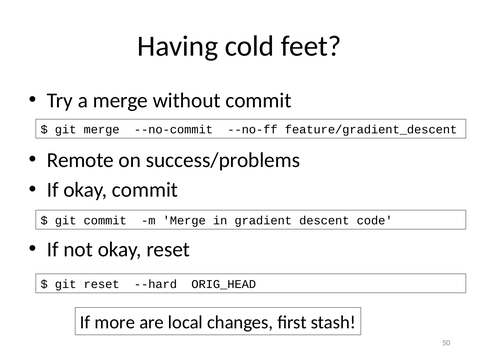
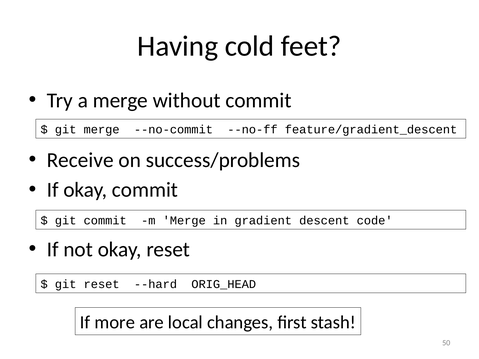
Remote: Remote -> Receive
